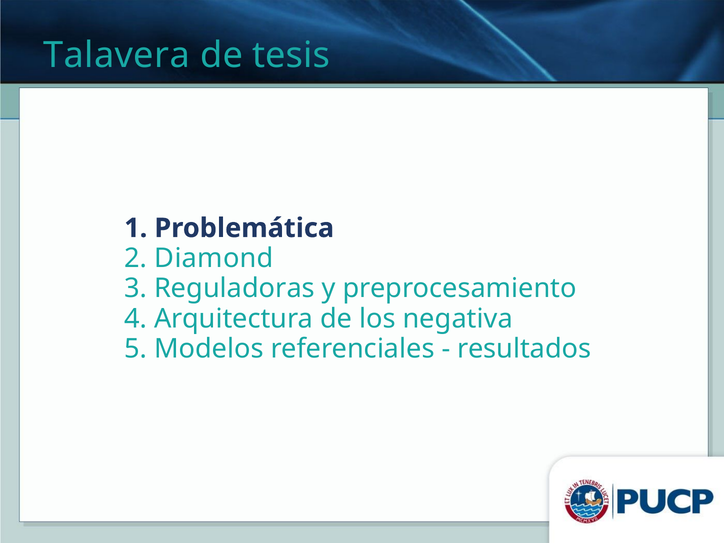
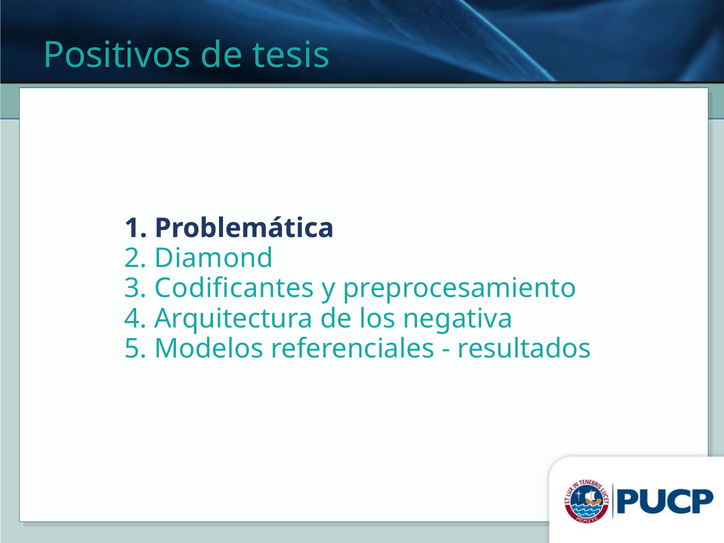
Talavera: Talavera -> Positivos
Reguladoras: Reguladoras -> Codificantes
